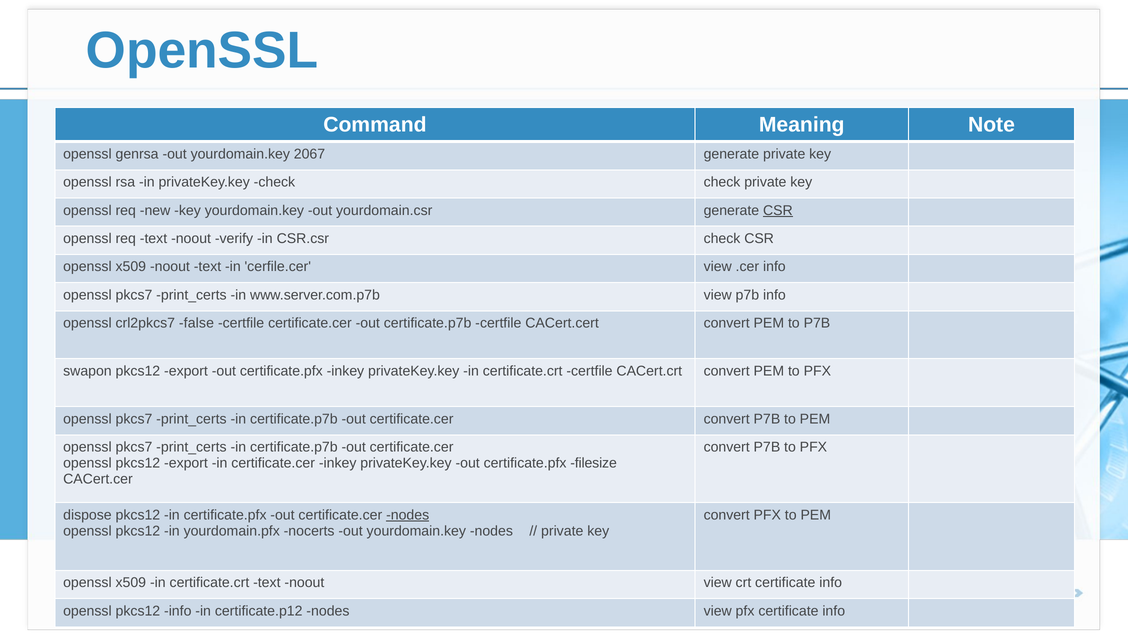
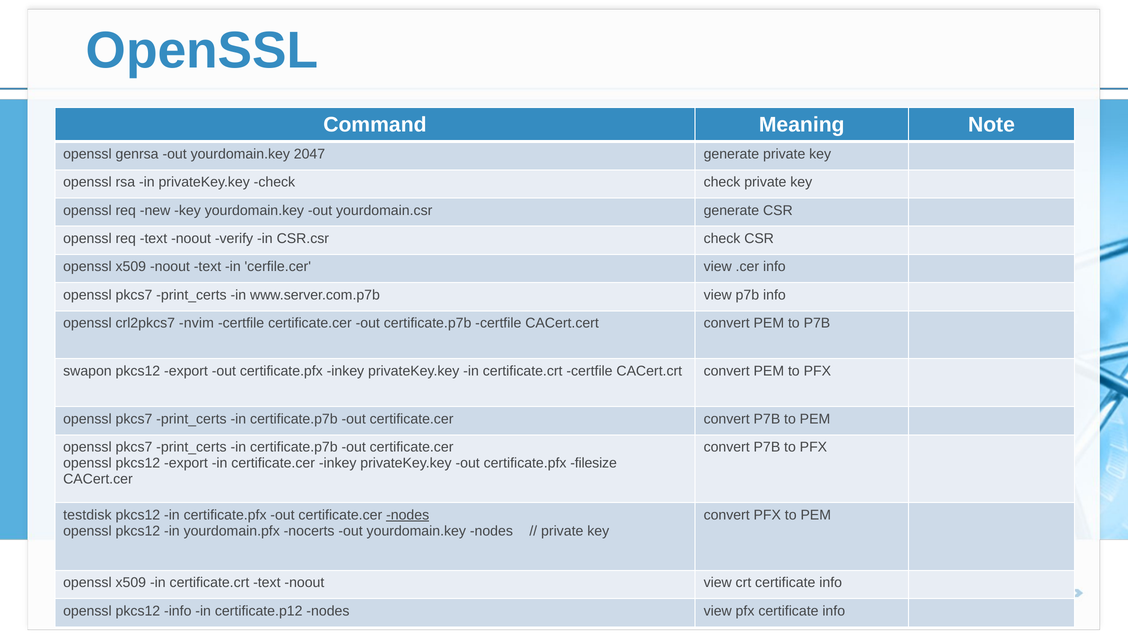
2067: 2067 -> 2047
CSR at (778, 210) underline: present -> none
false: false -> nvim
dispose: dispose -> testdisk
